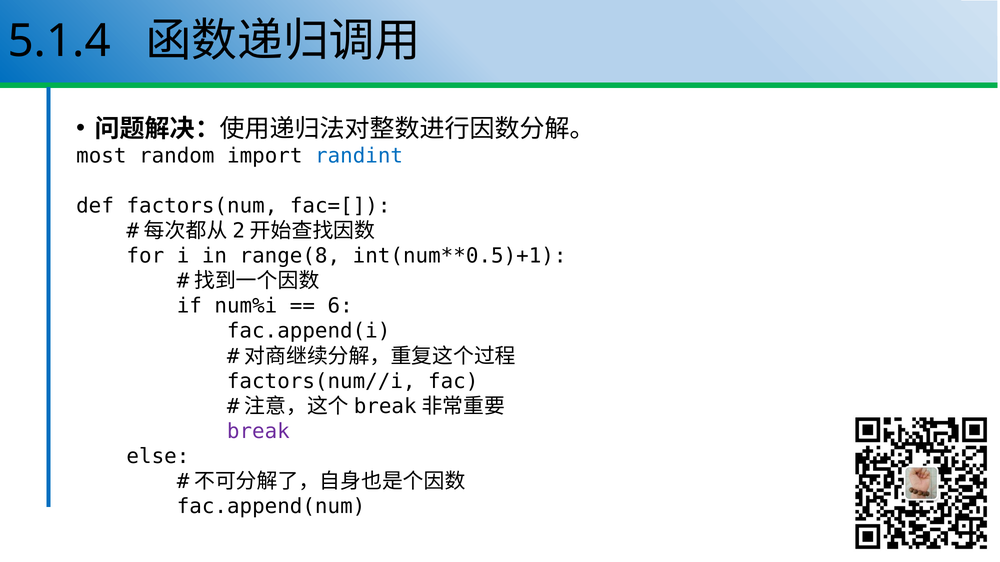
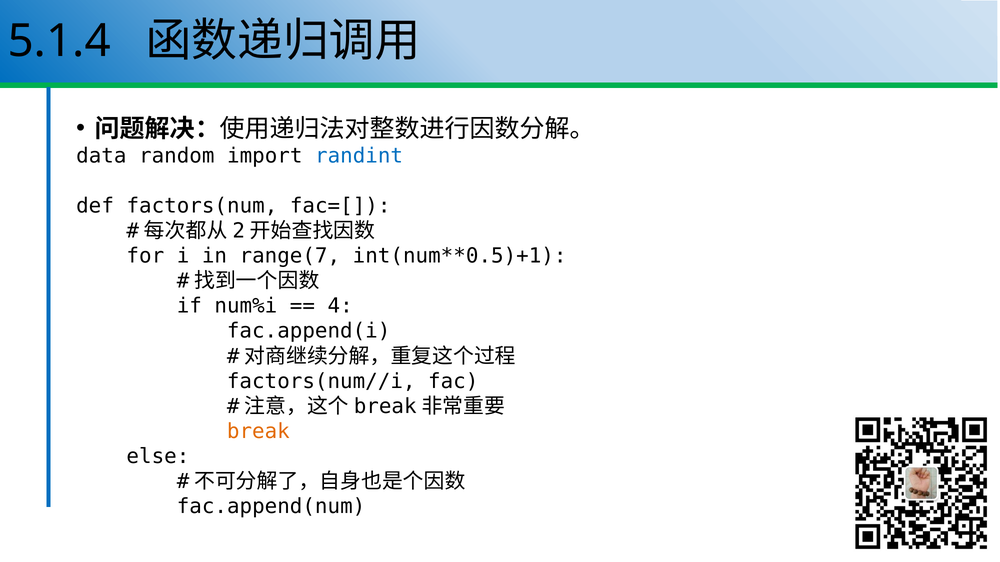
most: most -> data
range(8: range(8 -> range(7
6: 6 -> 4
break colour: purple -> orange
